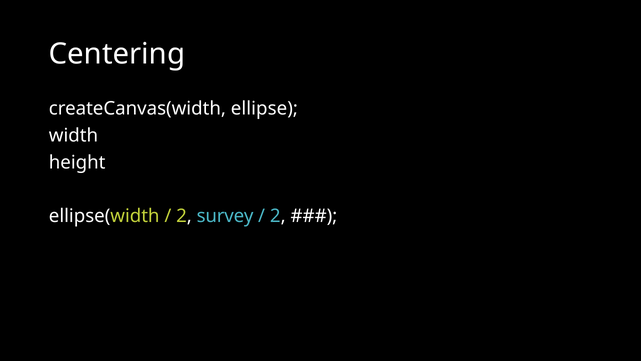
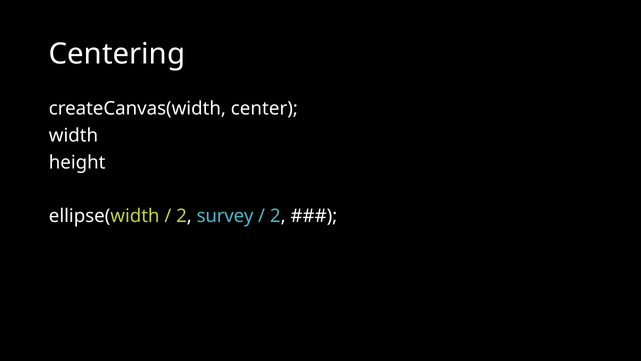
ellipse: ellipse -> center
